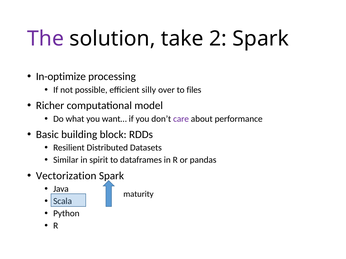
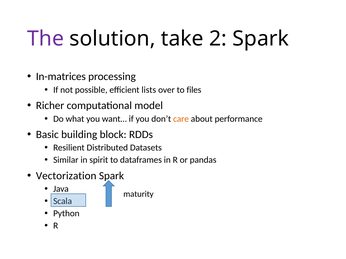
In-optimize: In-optimize -> In-matrices
silly: silly -> lists
care colour: purple -> orange
